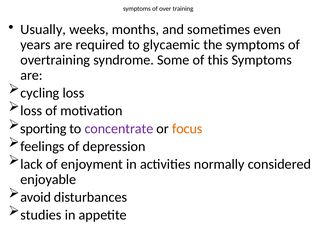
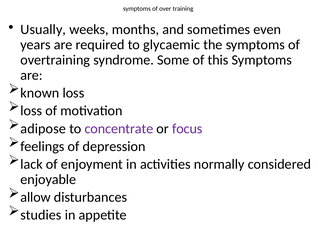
cycling: cycling -> known
sporting: sporting -> adipose
focus colour: orange -> purple
avoid: avoid -> allow
